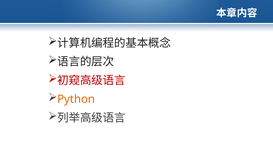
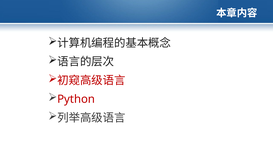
Python colour: orange -> red
